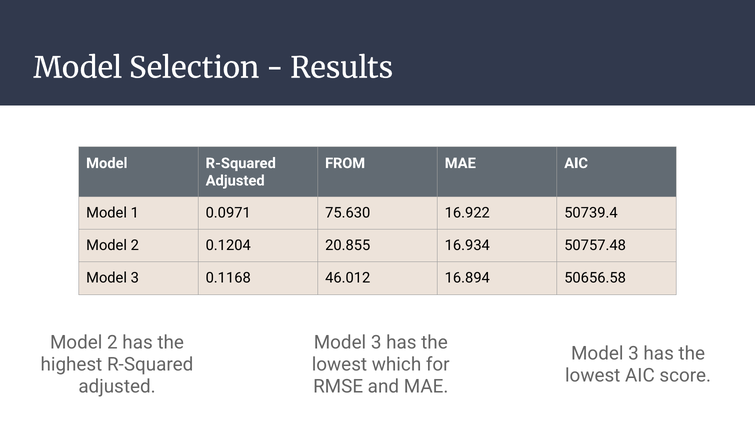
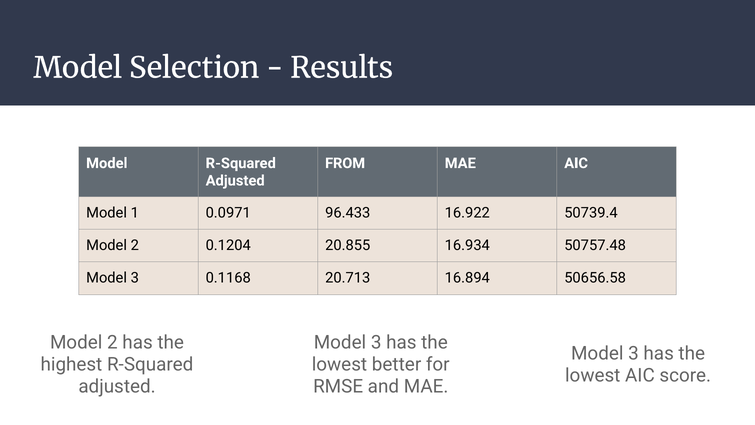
75.630: 75.630 -> 96.433
46.012: 46.012 -> 20.713
which: which -> better
